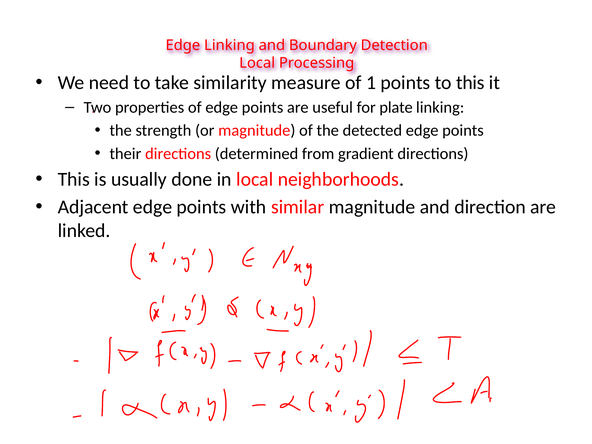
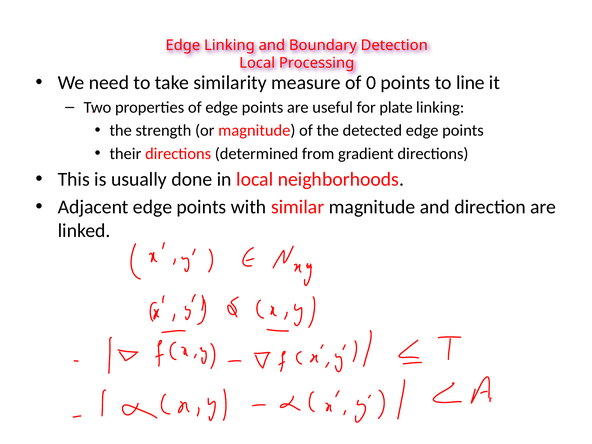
1: 1 -> 0
to this: this -> line
